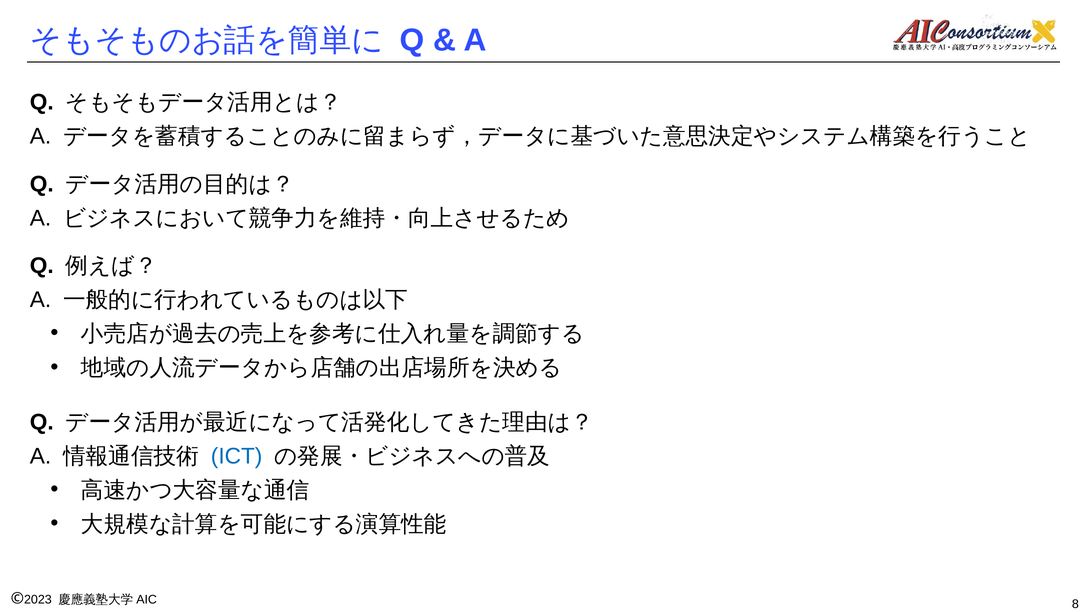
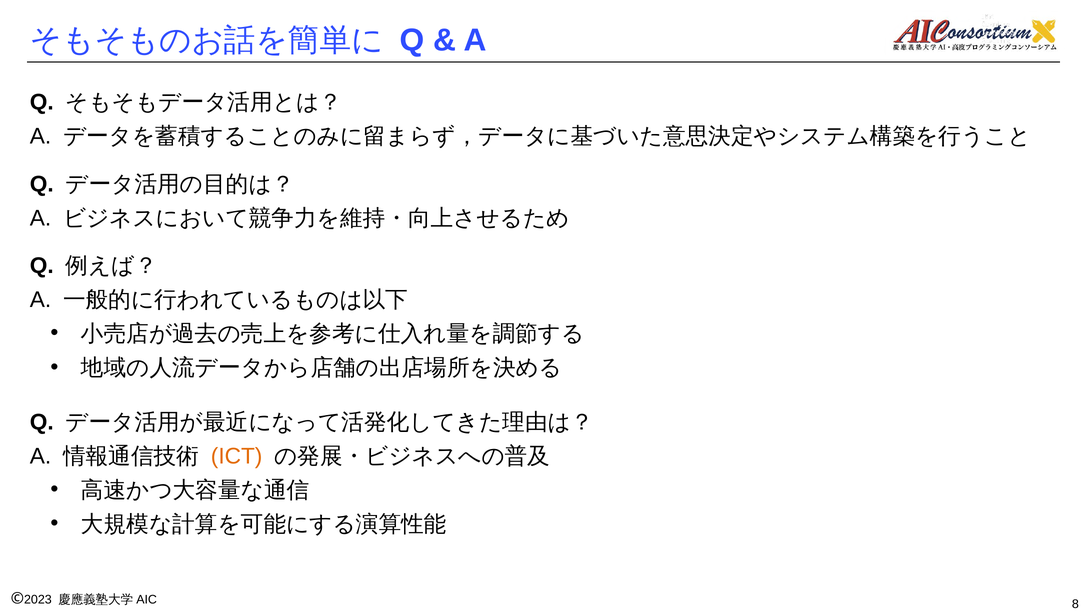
ICT colour: blue -> orange
